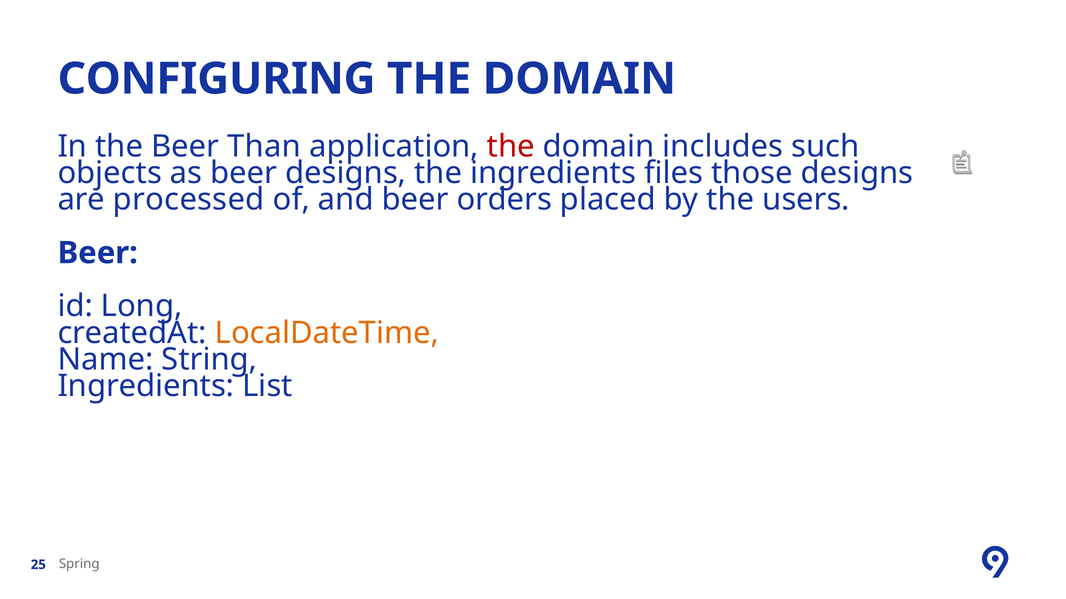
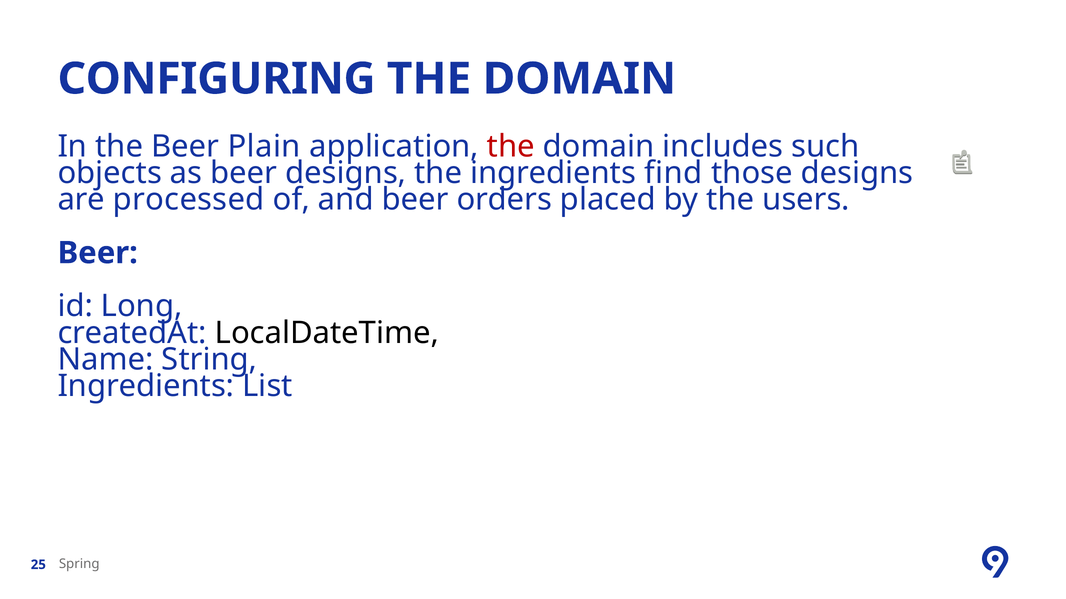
Than: Than -> Plain
files: files -> find
LocalDateTime colour: orange -> black
